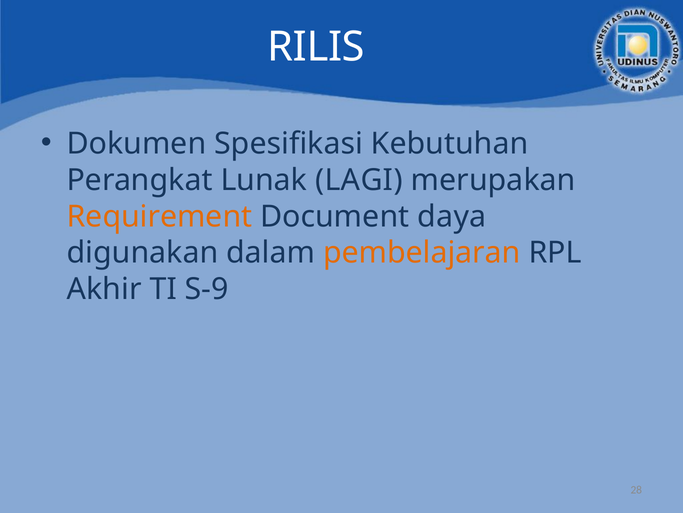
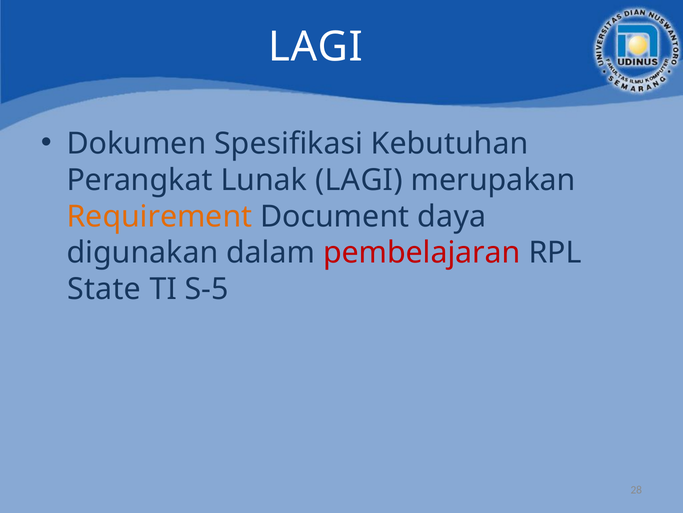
RILIS at (316, 47): RILIS -> LAGI
pembelajaran colour: orange -> red
Akhir: Akhir -> State
S-9: S-9 -> S-5
